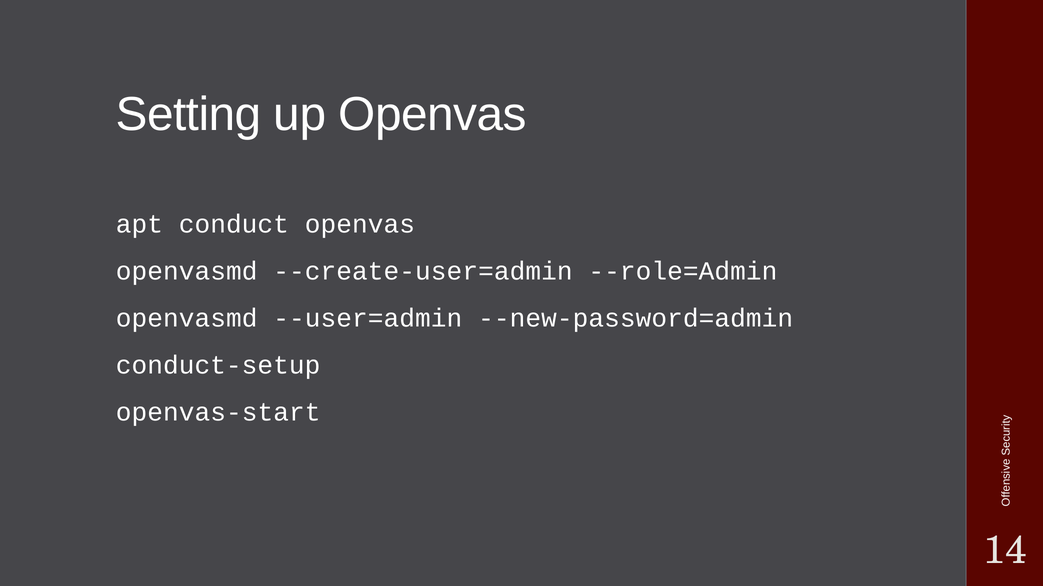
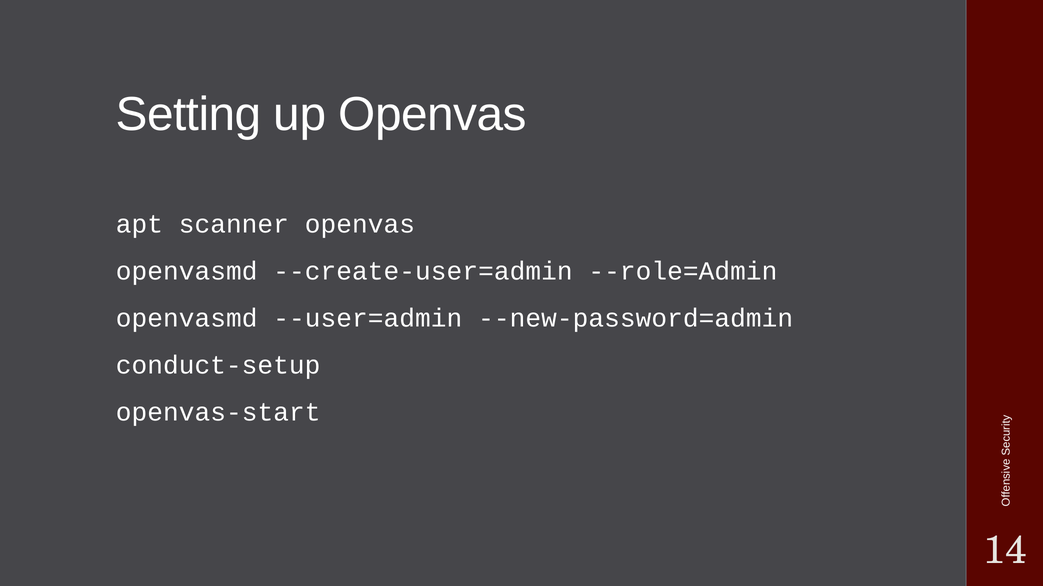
conduct: conduct -> scanner
